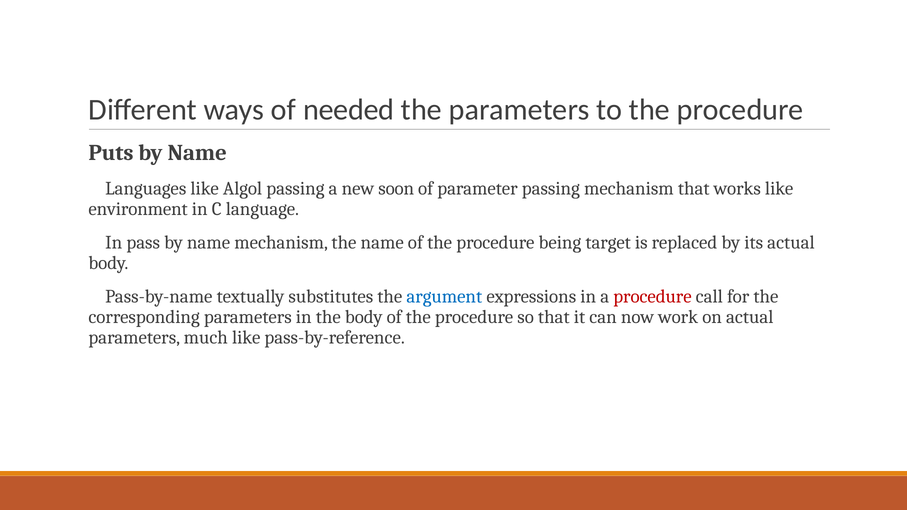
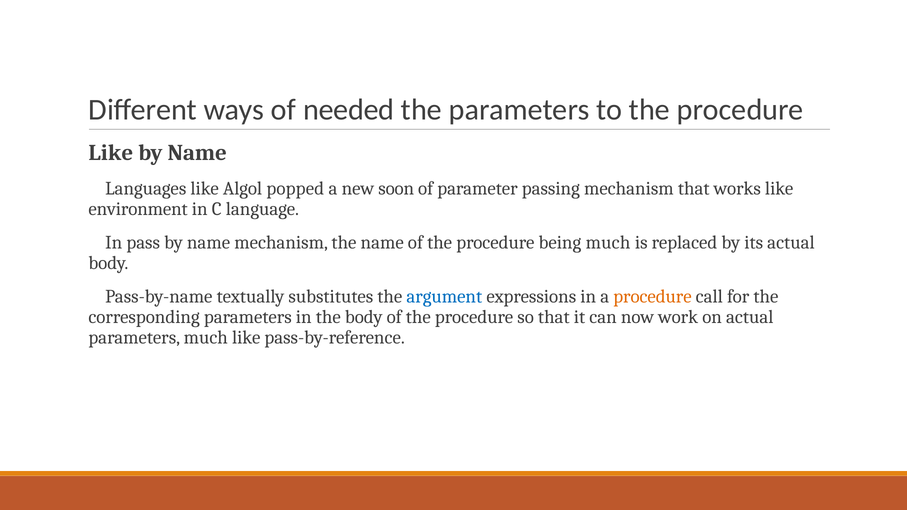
Puts at (111, 153): Puts -> Like
Algol passing: passing -> popped
being target: target -> much
procedure at (652, 297) colour: red -> orange
